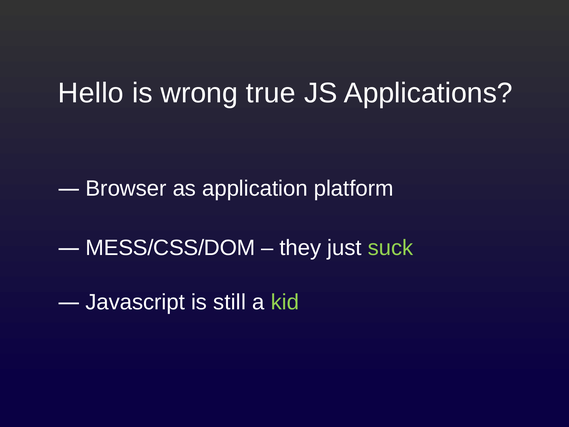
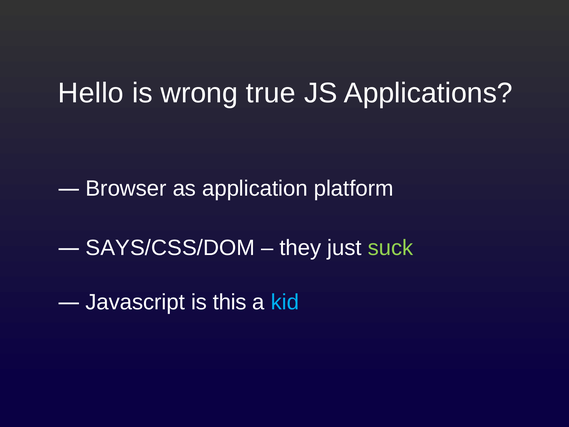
MESS/CSS/DOM: MESS/CSS/DOM -> SAYS/CSS/DOM
still: still -> this
kid colour: light green -> light blue
